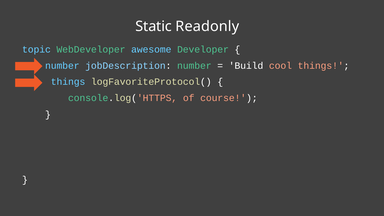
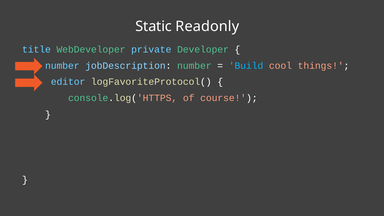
topic: topic -> title
awesome: awesome -> private
Build colour: white -> light blue
things at (68, 82): things -> editor
